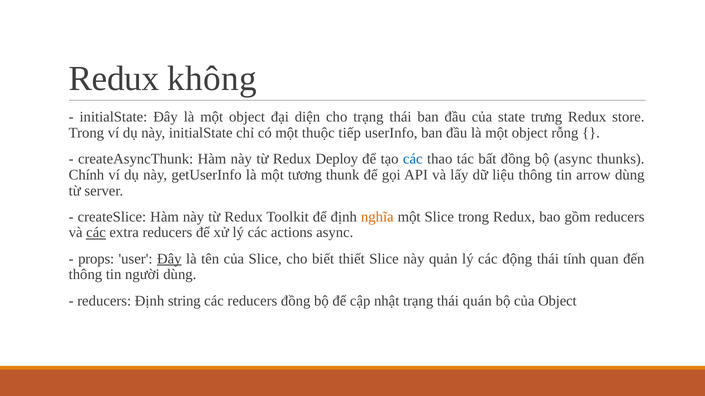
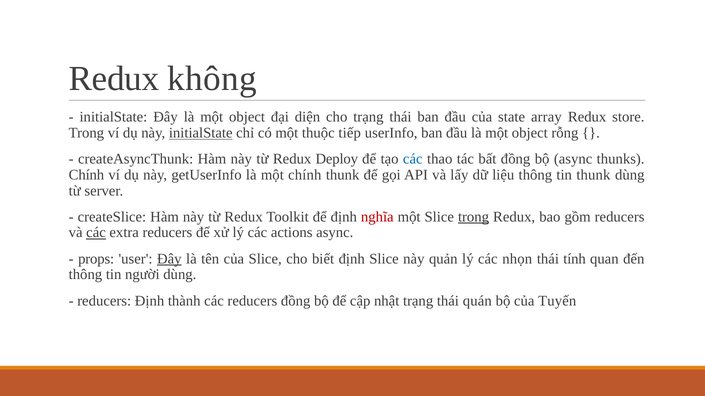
trưng: trưng -> array
initialState at (201, 133) underline: none -> present
một tương: tương -> chính
tin arrow: arrow -> thunk
nghĩa colour: orange -> red
trong at (474, 217) underline: none -> present
biết thiết: thiết -> định
động: động -> nhọn
string: string -> thành
của Object: Object -> Tuyến
